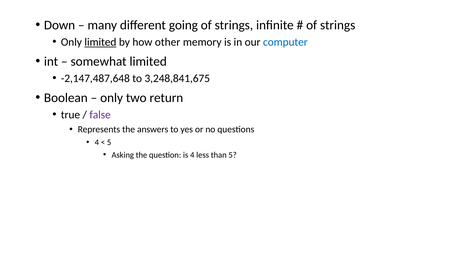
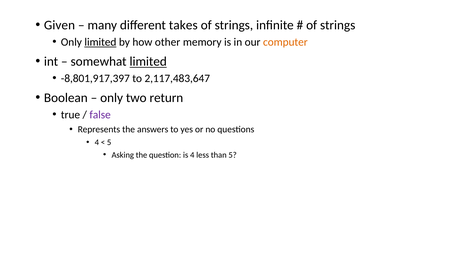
Down: Down -> Given
going: going -> takes
computer colour: blue -> orange
limited at (148, 61) underline: none -> present
-2,147,487,648: -2,147,487,648 -> -8,801,917,397
3,248,841,675: 3,248,841,675 -> 2,117,483,647
